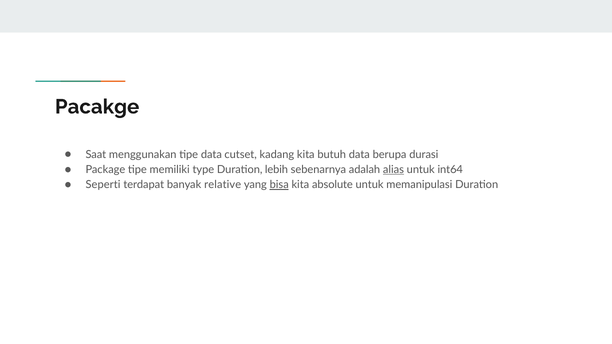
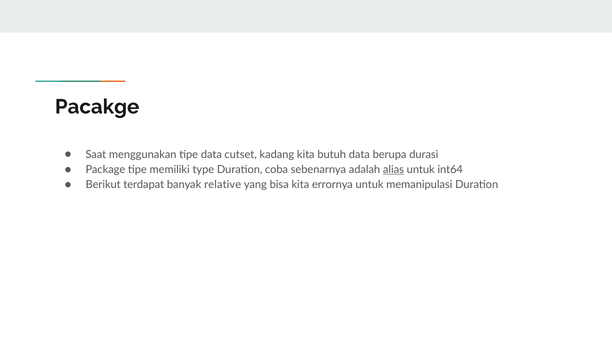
lebih: lebih -> coba
Seperti: Seperti -> Berikut
bisa underline: present -> none
absolute: absolute -> errornya
